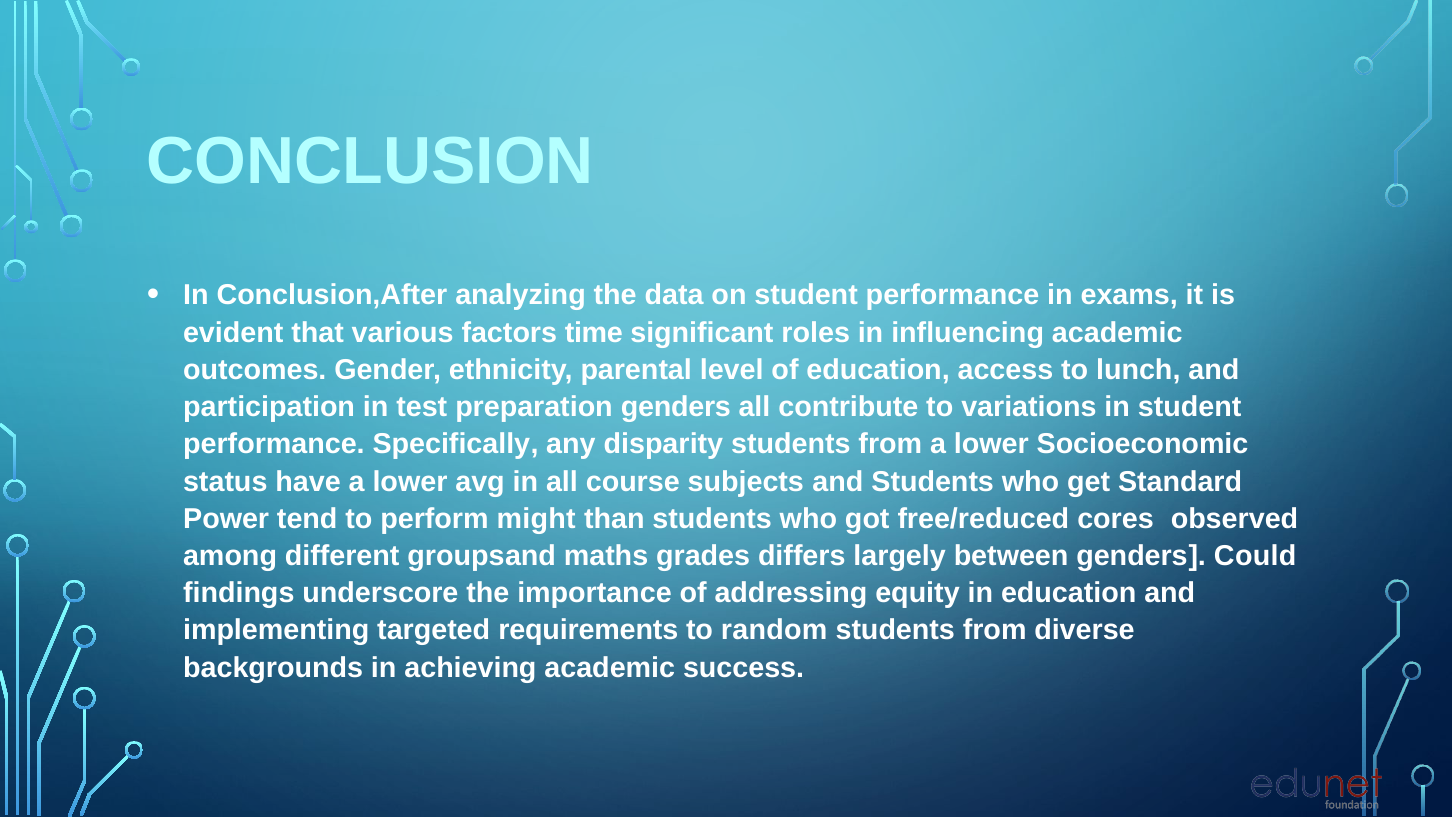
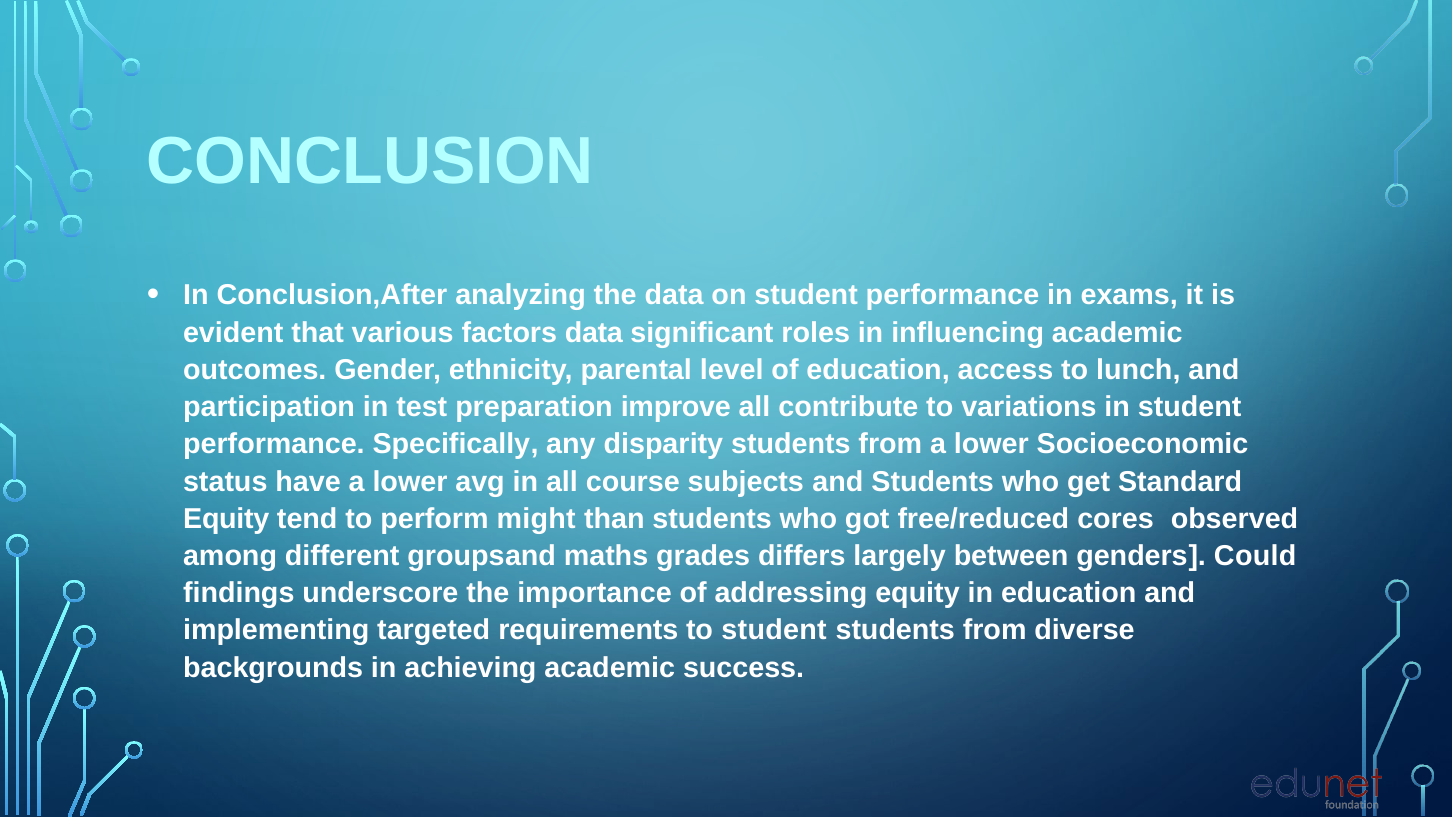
factors time: time -> data
preparation genders: genders -> improve
Power at (226, 519): Power -> Equity
to random: random -> student
